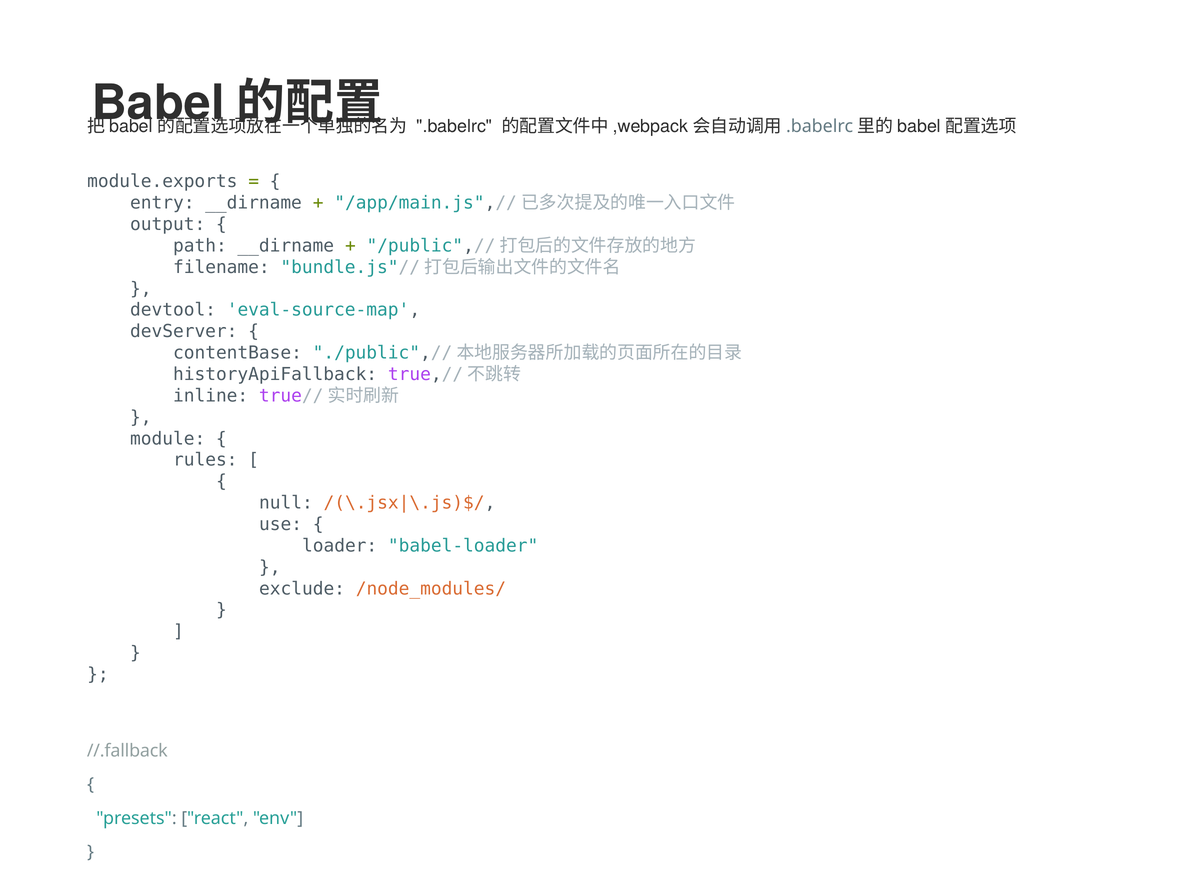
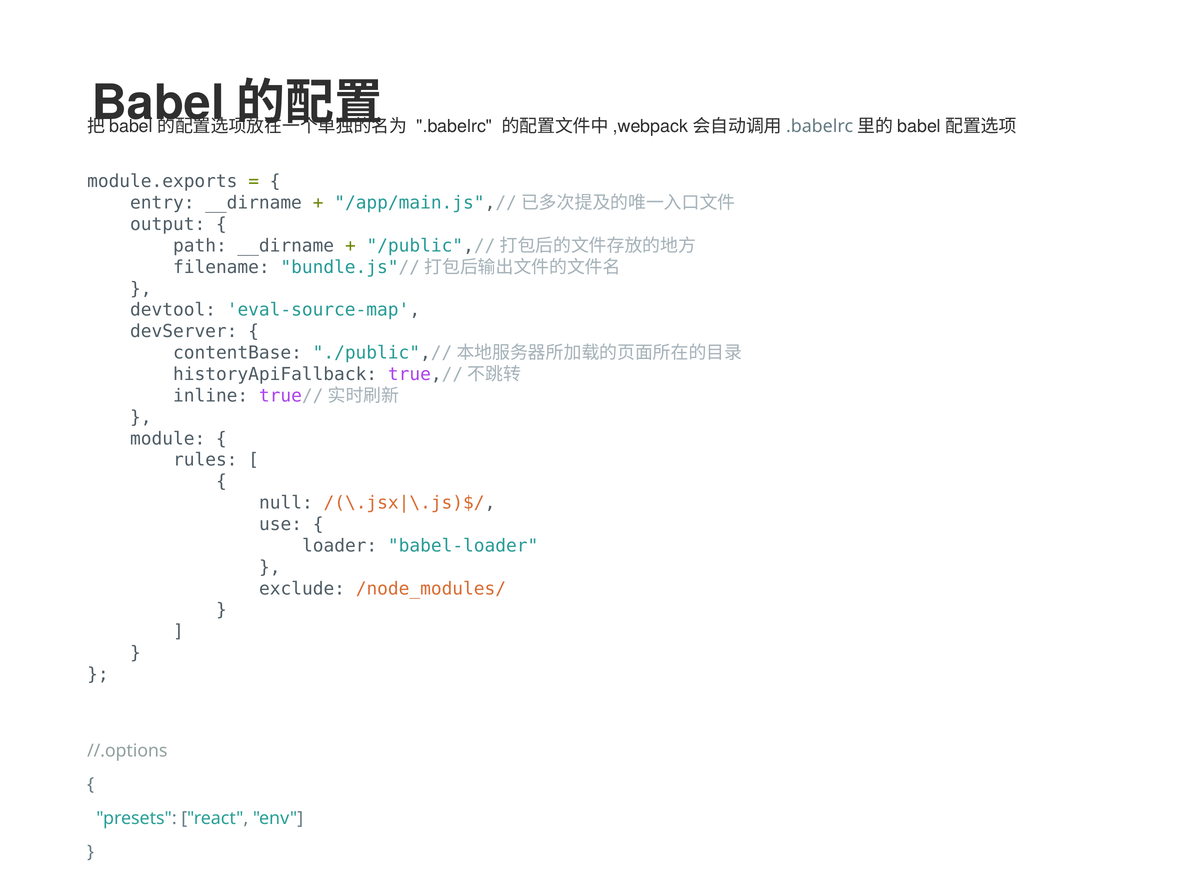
//.fallback: //.fallback -> //.options
